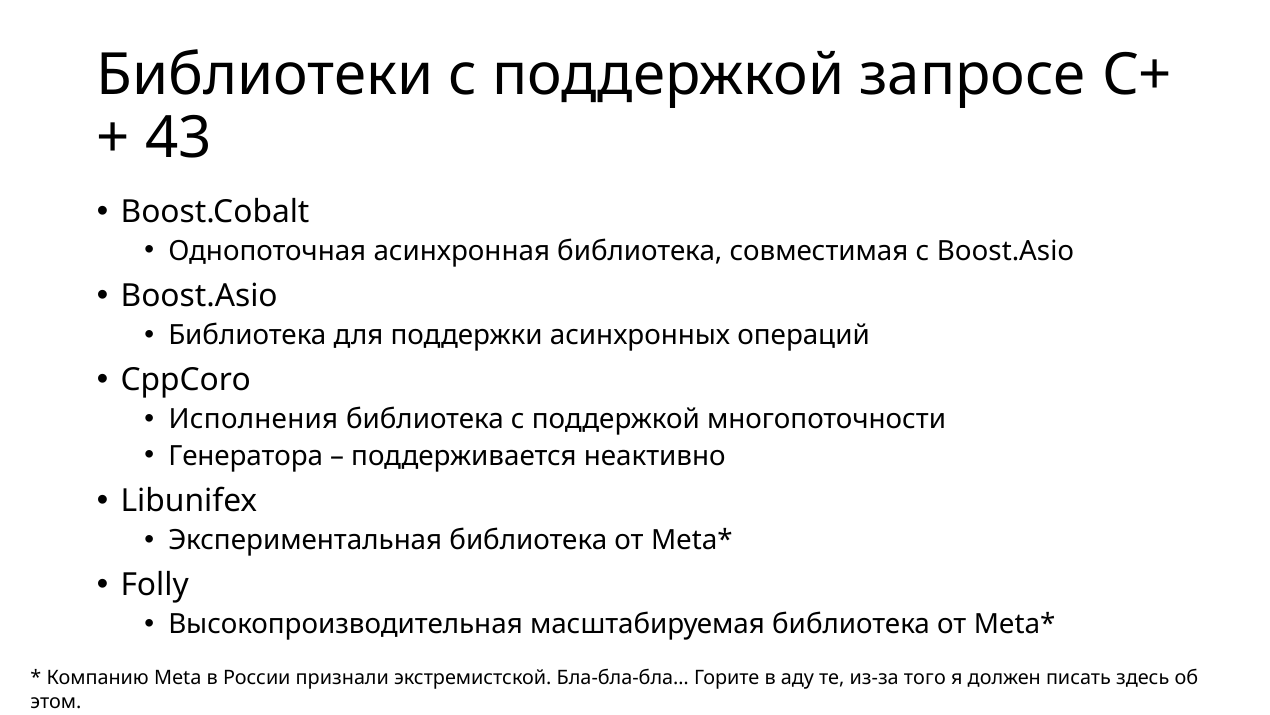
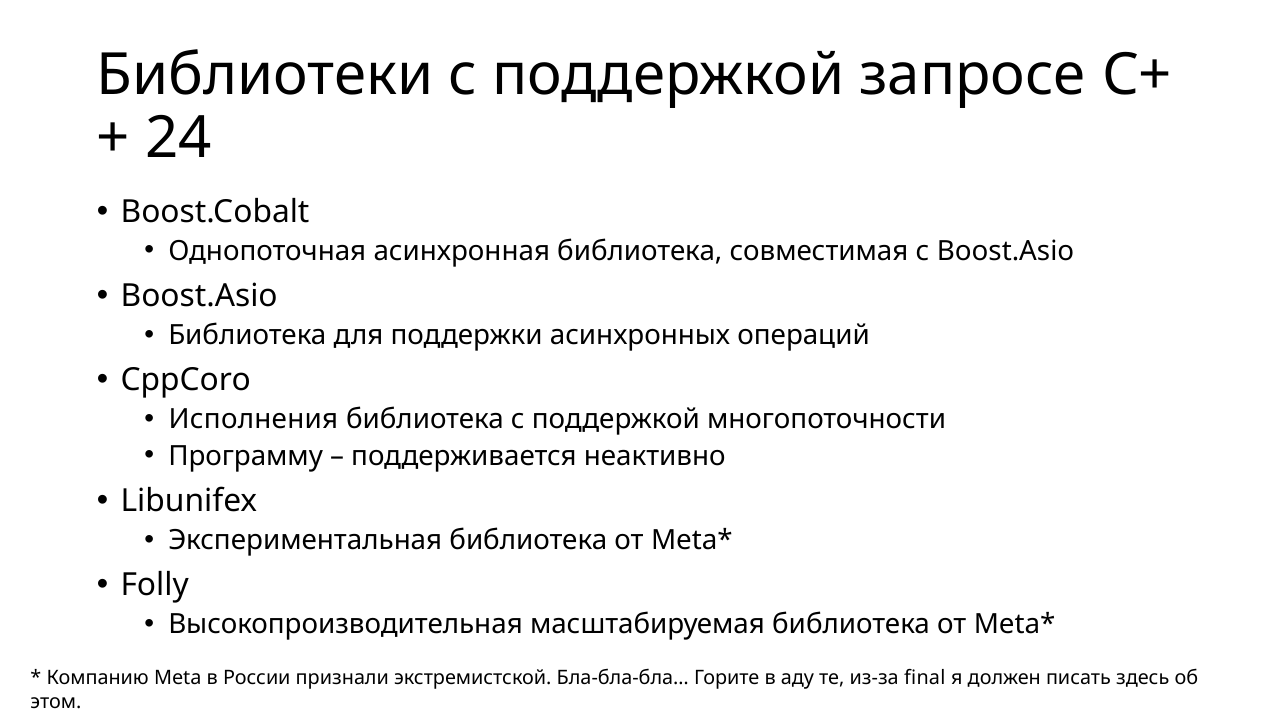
43: 43 -> 24
Генератора: Генератора -> Программу
того: того -> final
